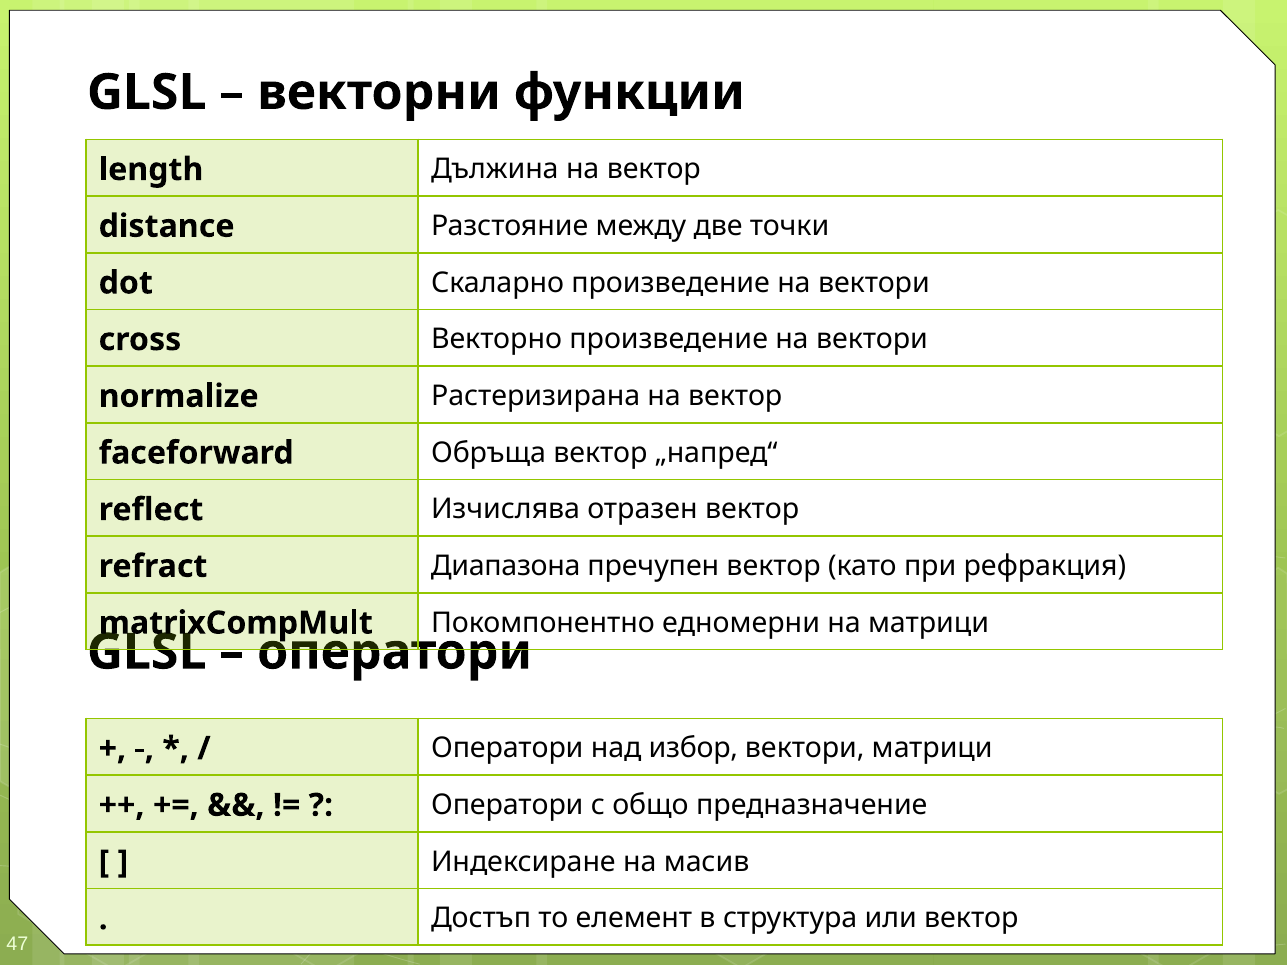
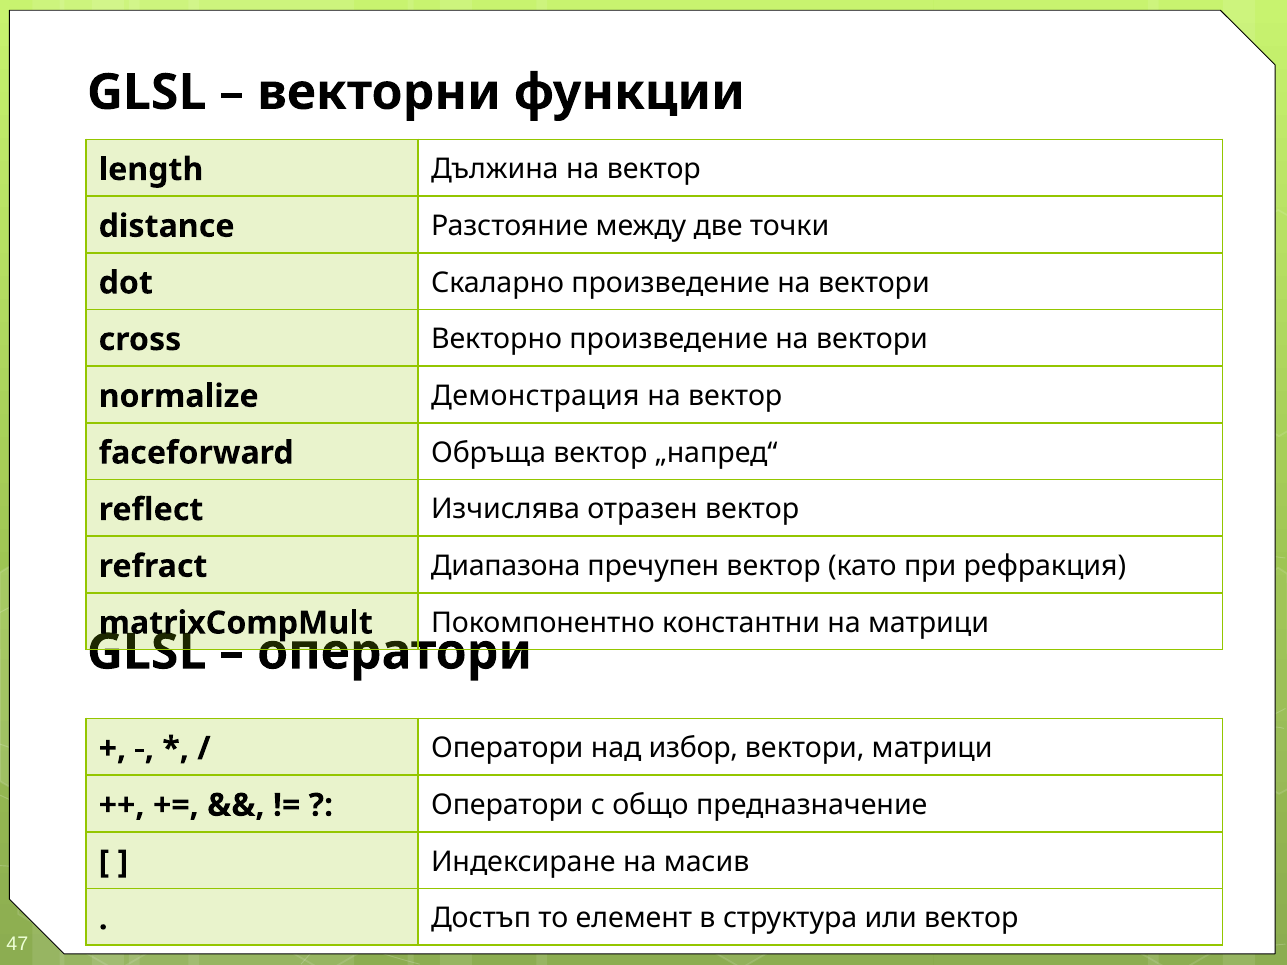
Растеризирана: Растеризирана -> Демонстрация
едномерни: едномерни -> константни
